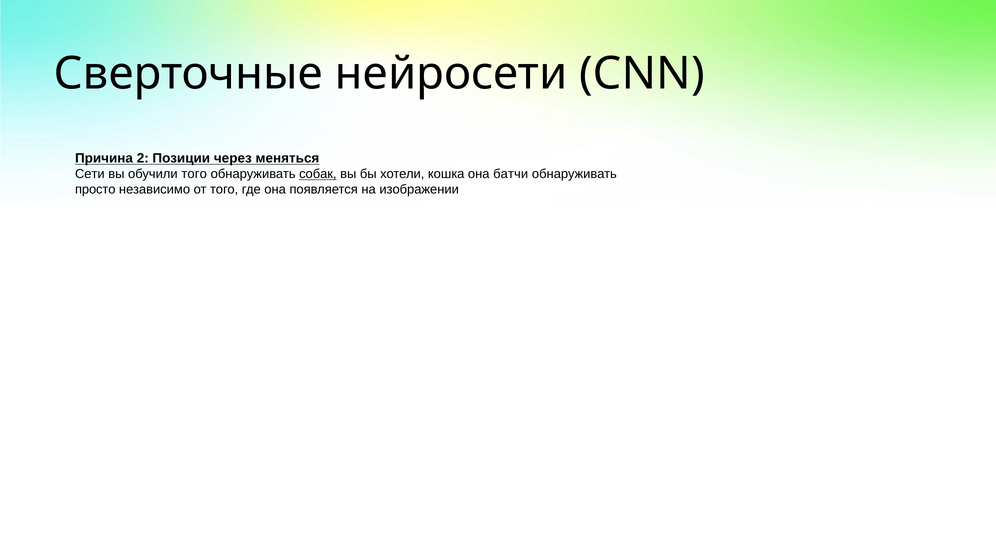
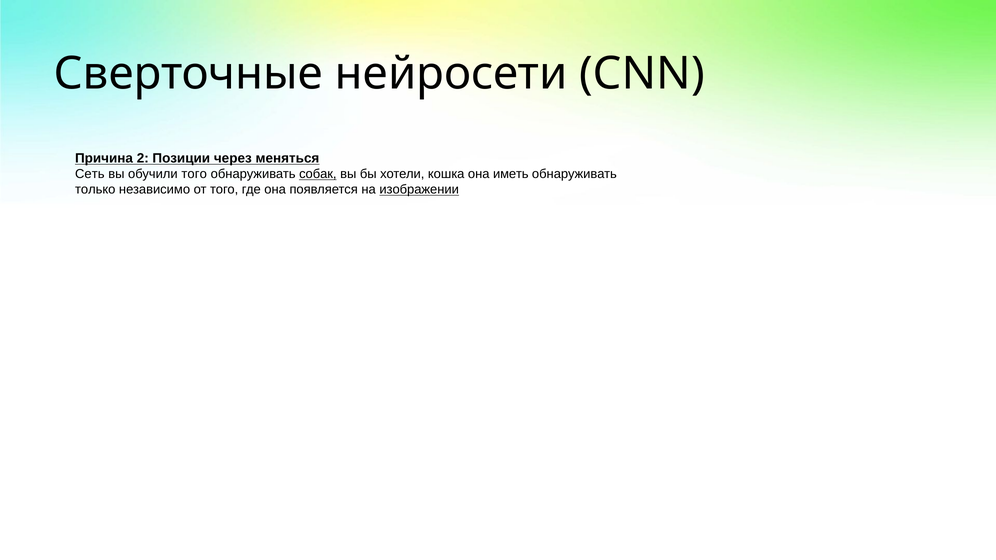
Сети: Сети -> Сеть
батчи: батчи -> иметь
просто: просто -> только
изображении underline: none -> present
